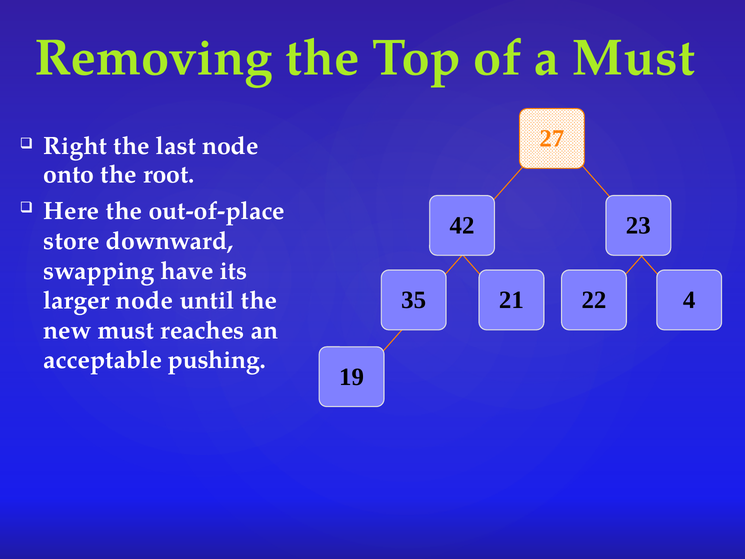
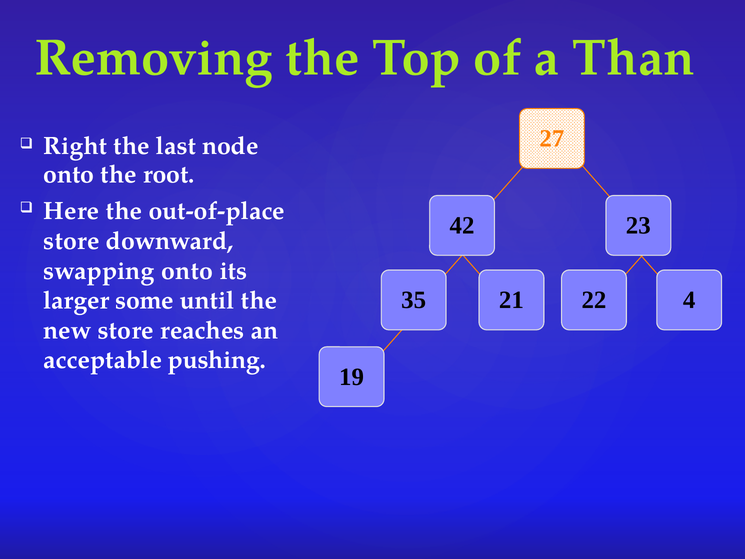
a Must: Must -> Than
swapping have: have -> onto
larger node: node -> some
new must: must -> store
